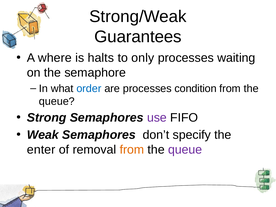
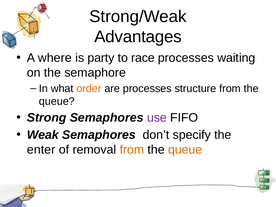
Guarantees: Guarantees -> Advantages
halts: halts -> party
only: only -> race
order colour: blue -> orange
condition: condition -> structure
queue at (185, 150) colour: purple -> orange
